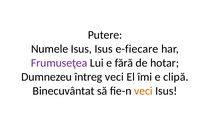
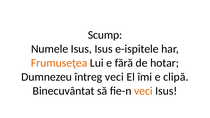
Putere: Putere -> Scump
e-fiecare: e-fiecare -> e-ispitele
Frumuseţea colour: purple -> orange
